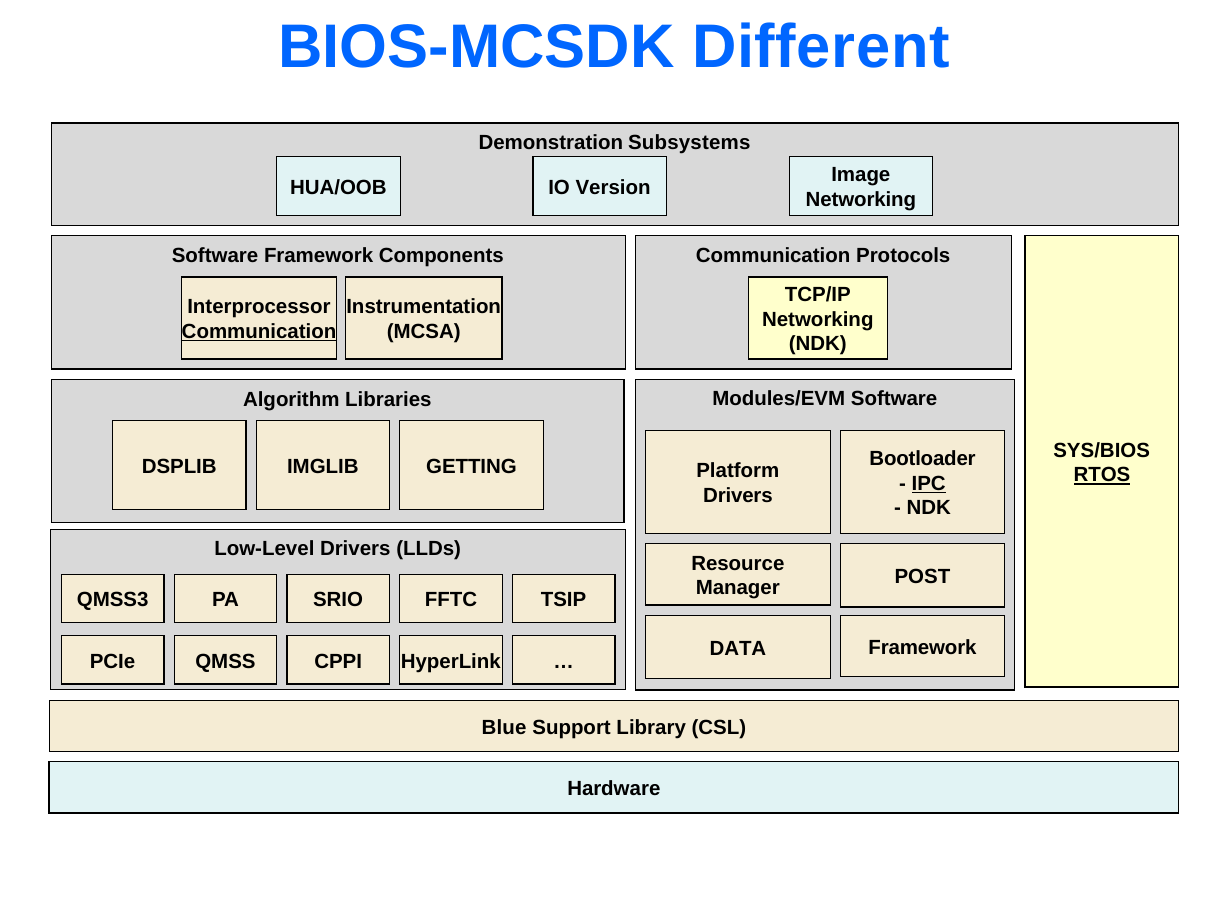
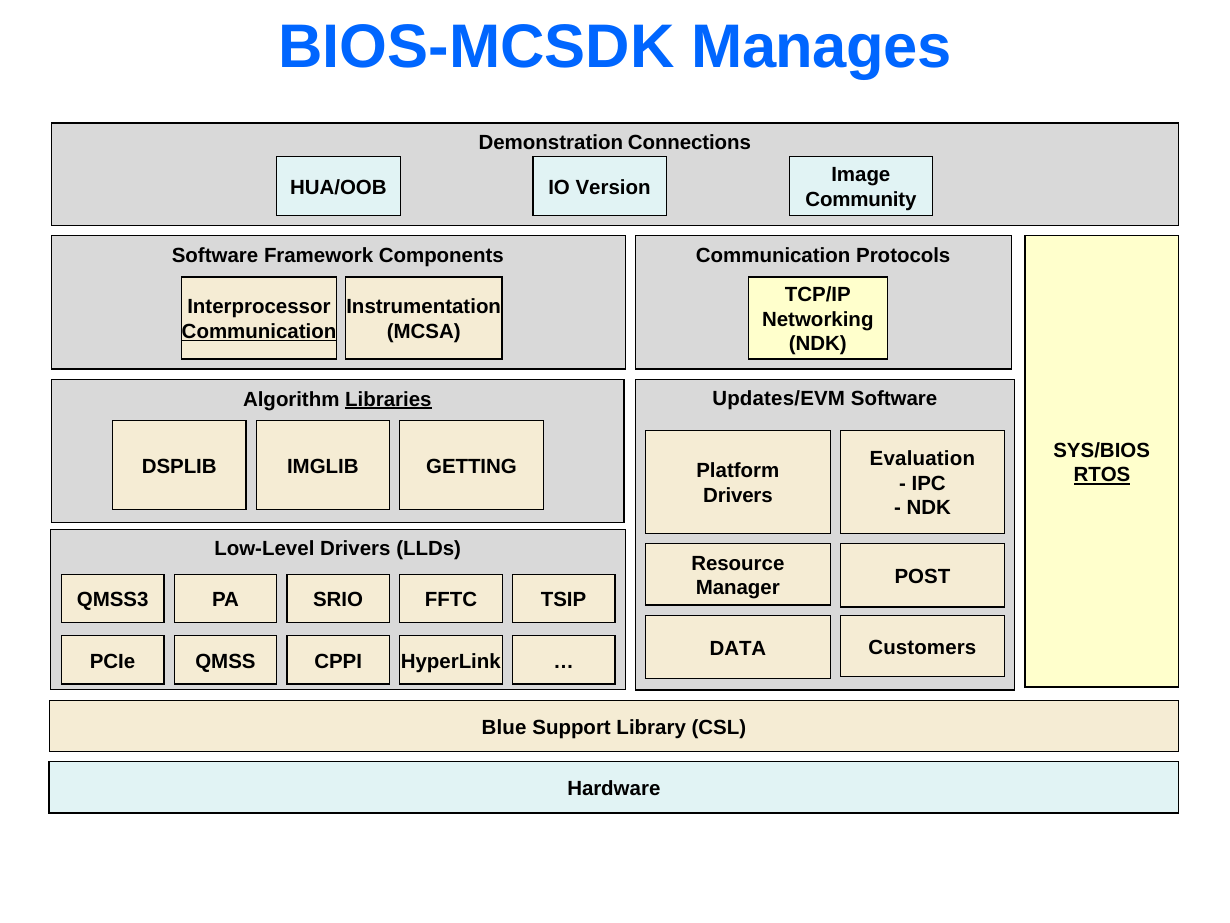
Different: Different -> Manages
Subsystems: Subsystems -> Connections
Networking at (861, 200): Networking -> Community
Libraries underline: none -> present
Modules/EVM: Modules/EVM -> Updates/EVM
Bootloader: Bootloader -> Evaluation
IPC underline: present -> none
Framework at (922, 647): Framework -> Customers
